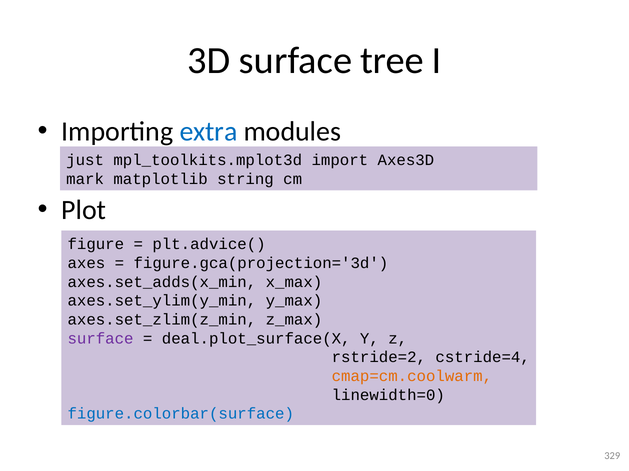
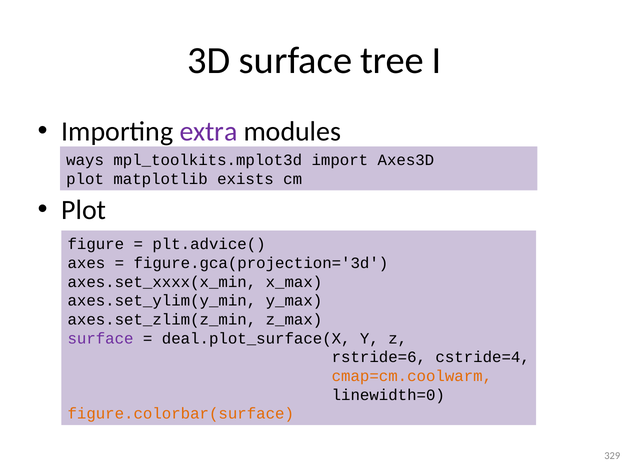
extra colour: blue -> purple
just: just -> ways
mark at (85, 179): mark -> plot
string: string -> exists
axes.set_adds(x_min: axes.set_adds(x_min -> axes.set_xxxx(x_min
rstride=2: rstride=2 -> rstride=6
figure.colorbar(surface colour: blue -> orange
